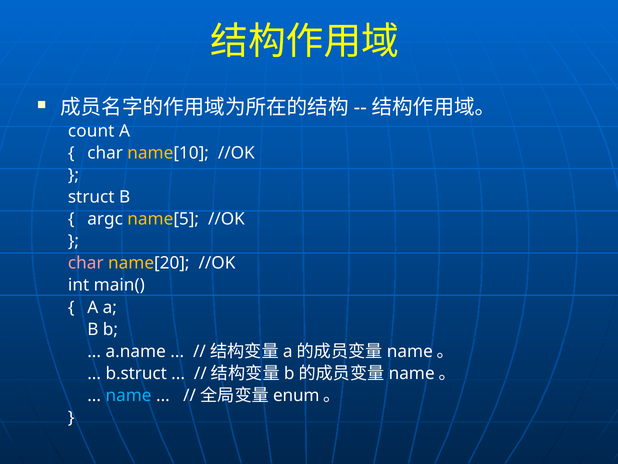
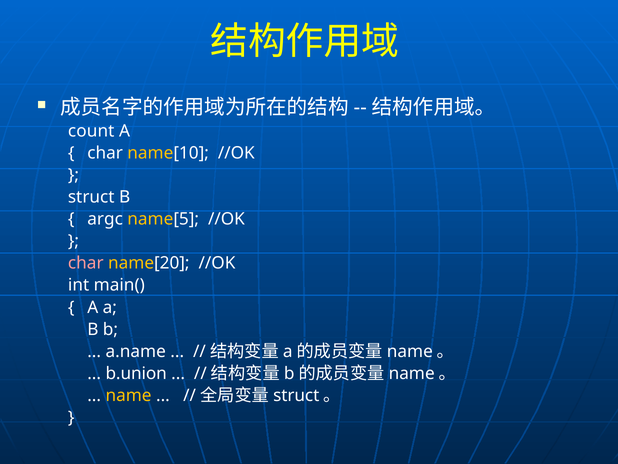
b.struct: b.struct -> b.union
name at (129, 395) colour: light blue -> yellow
enum at (296, 395): enum -> struct
